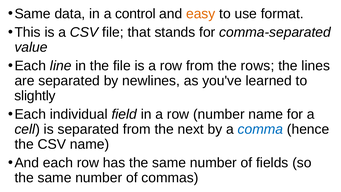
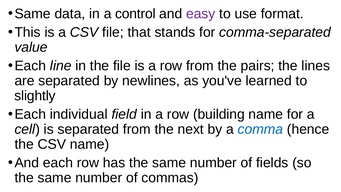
easy colour: orange -> purple
rows: rows -> pairs
row number: number -> building
